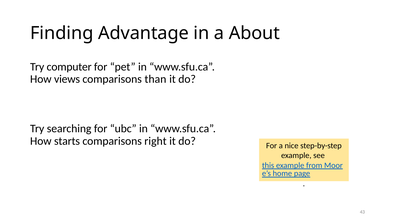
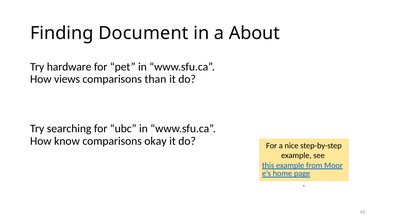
Advantage: Advantage -> Document
computer: computer -> hardware
starts: starts -> know
right: right -> okay
